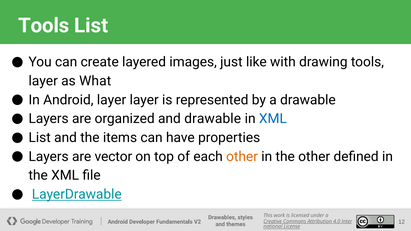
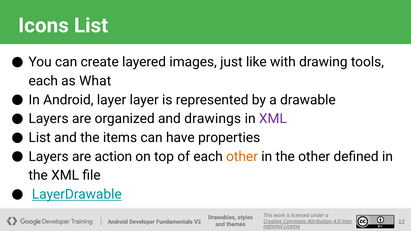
Tools at (44, 26): Tools -> Icons
layer at (43, 81): layer -> each
and drawable: drawable -> drawings
XML at (273, 119) colour: blue -> purple
vector: vector -> action
